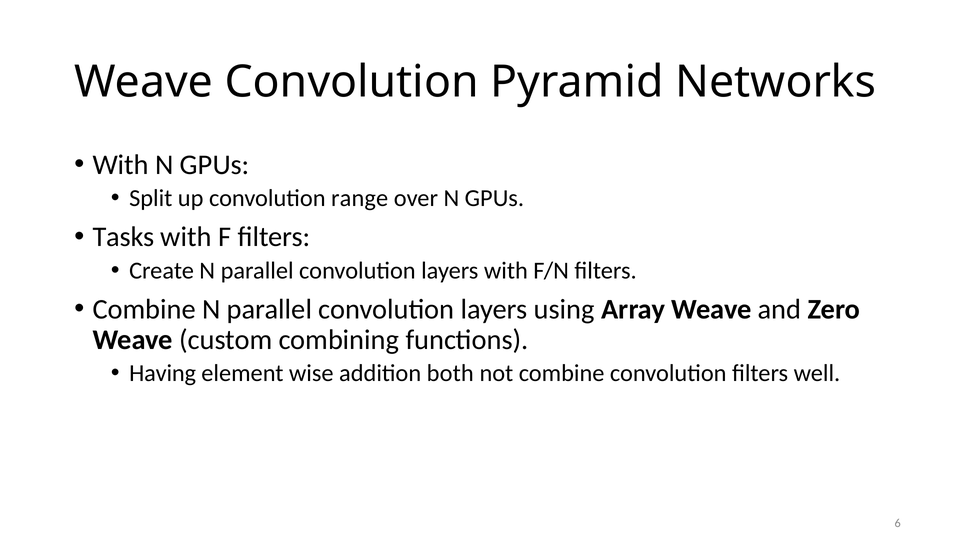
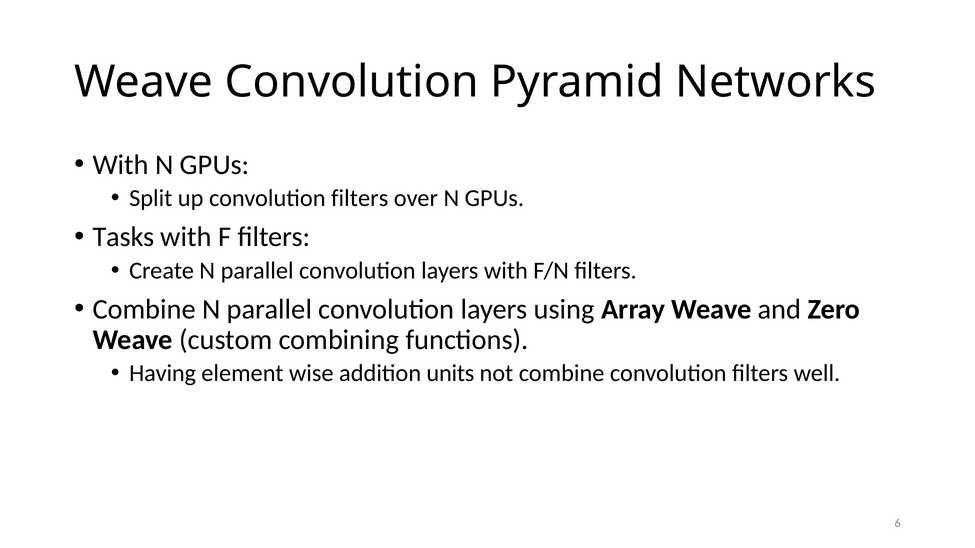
up convolution range: range -> filters
both: both -> units
